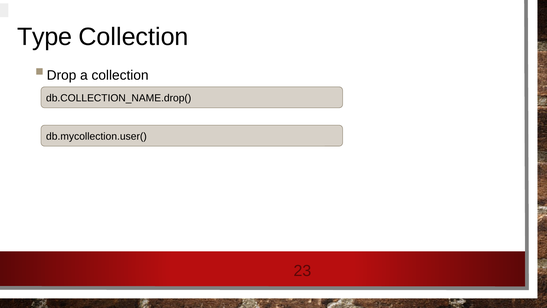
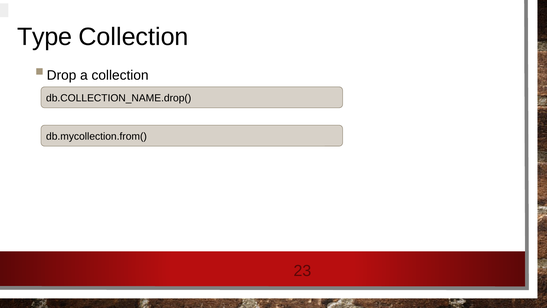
db.mycollection.user(: db.mycollection.user( -> db.mycollection.from(
